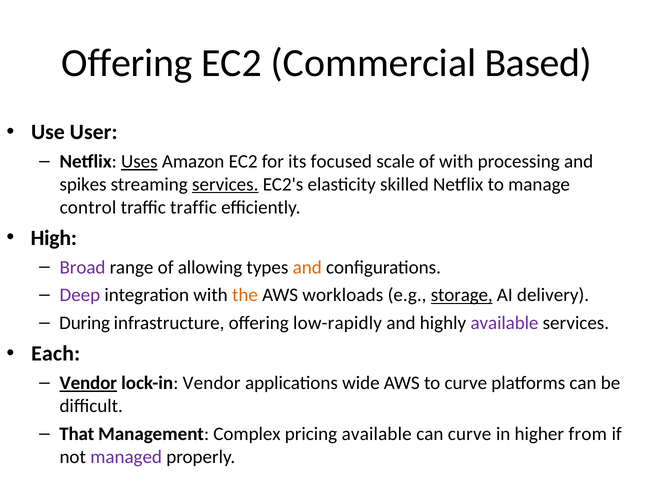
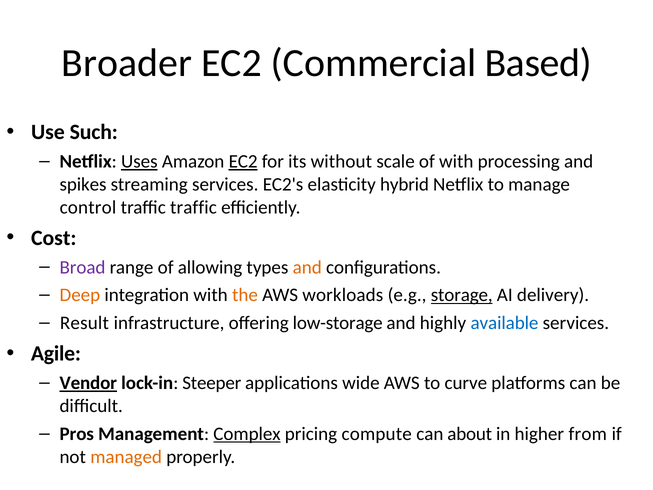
Offering at (127, 63): Offering -> Broader
User: User -> Such
EC2 at (243, 162) underline: none -> present
focused: focused -> without
services at (225, 184) underline: present -> none
skilled: skilled -> hybrid
High: High -> Cost
Deep colour: purple -> orange
During: During -> Result
low-rapidly: low-rapidly -> low-storage
available at (504, 323) colour: purple -> blue
Each: Each -> Agile
lock-in Vendor: Vendor -> Steeper
That: That -> Pros
Complex underline: none -> present
pricing available: available -> compute
can curve: curve -> about
managed colour: purple -> orange
